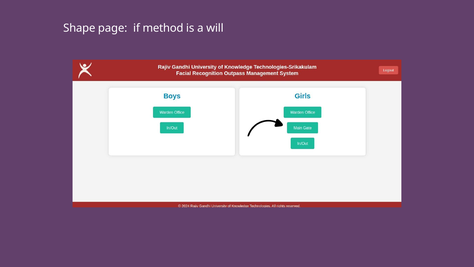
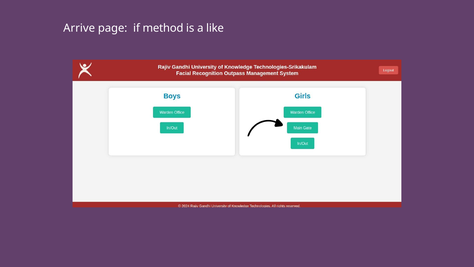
Shape: Shape -> Arrive
will: will -> like
